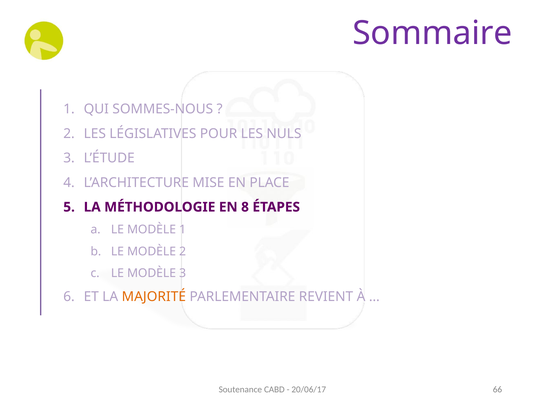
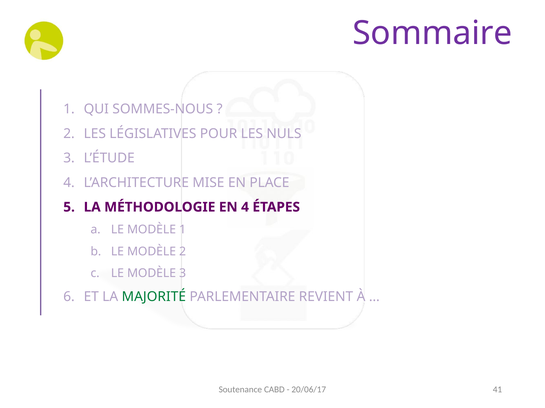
EN 8: 8 -> 4
MAJORITÉ colour: orange -> green
66: 66 -> 41
